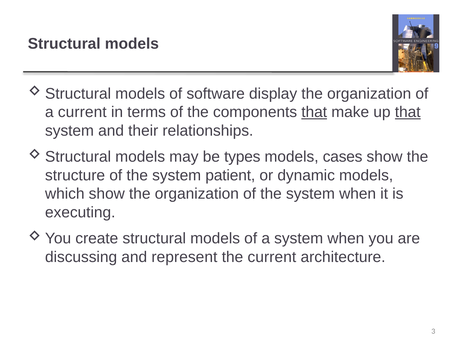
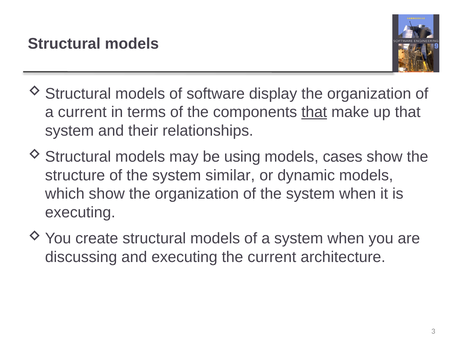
that at (408, 112) underline: present -> none
types: types -> using
patient: patient -> similar
and represent: represent -> executing
